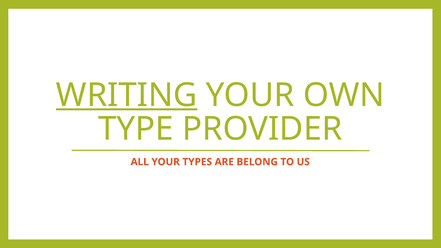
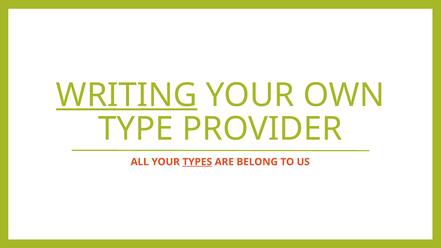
TYPES underline: none -> present
